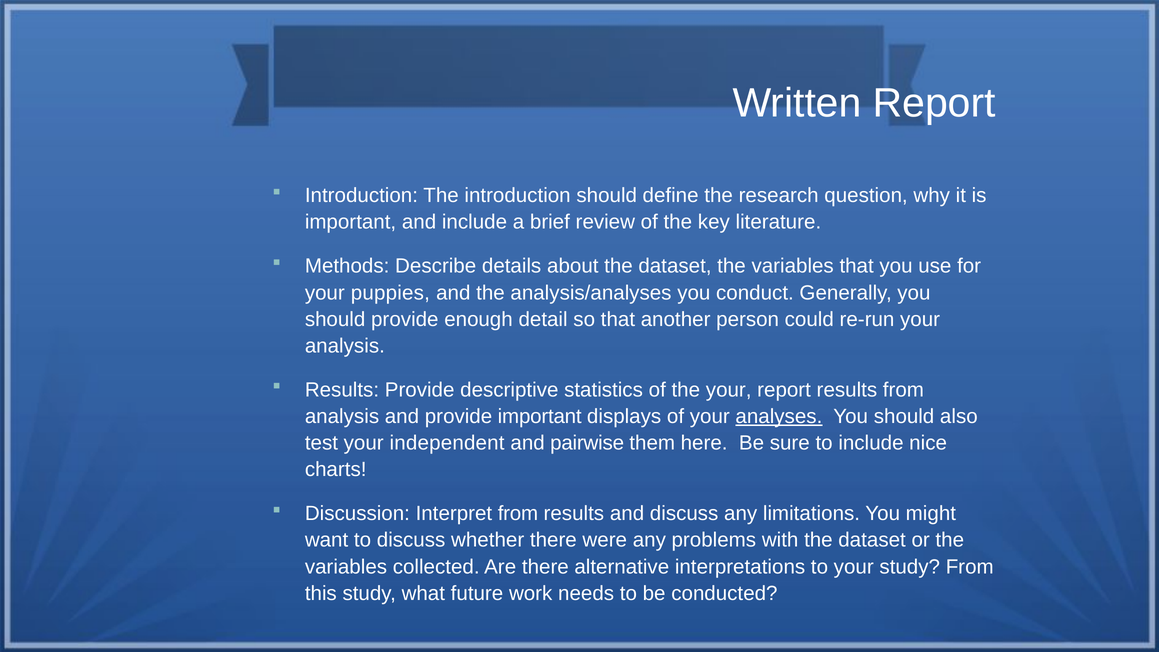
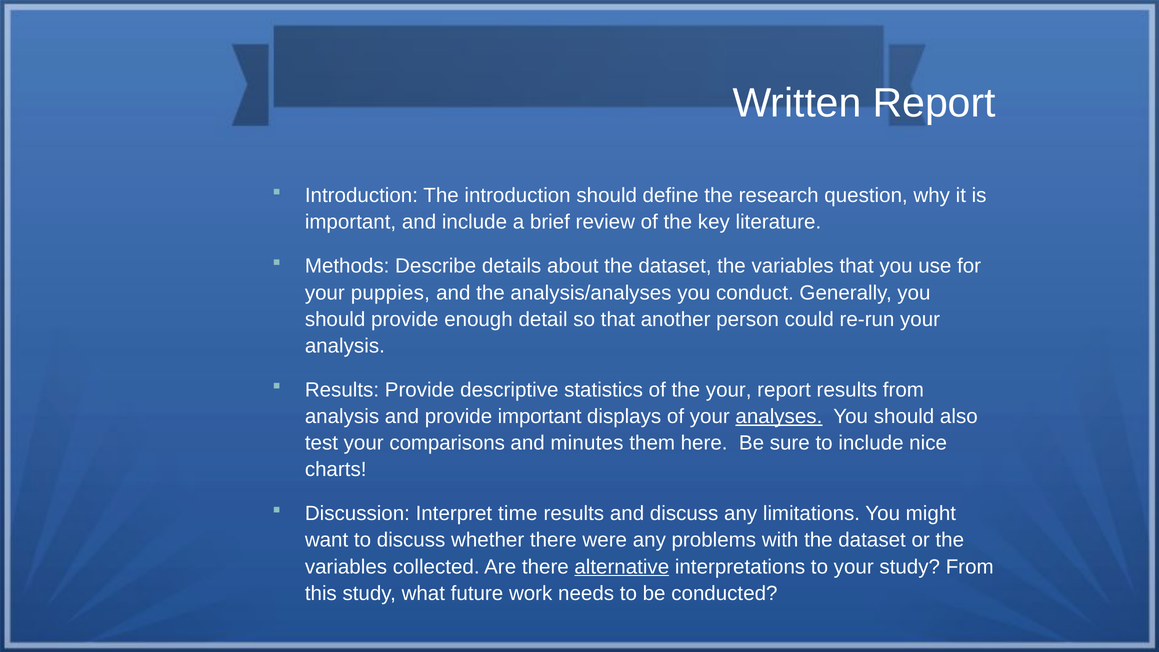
independent: independent -> comparisons
pairwise: pairwise -> minutes
Interpret from: from -> time
alternative underline: none -> present
